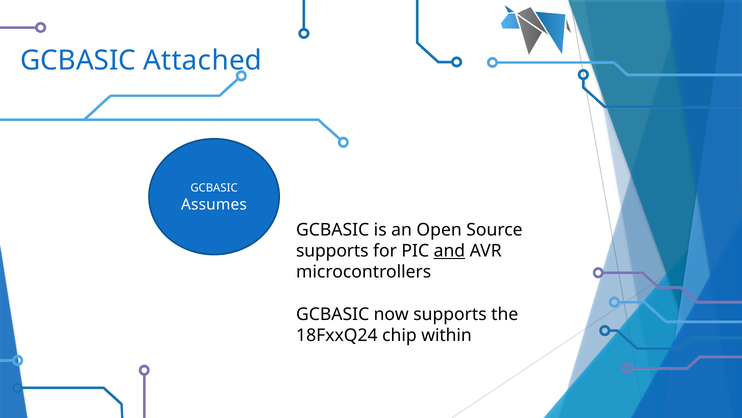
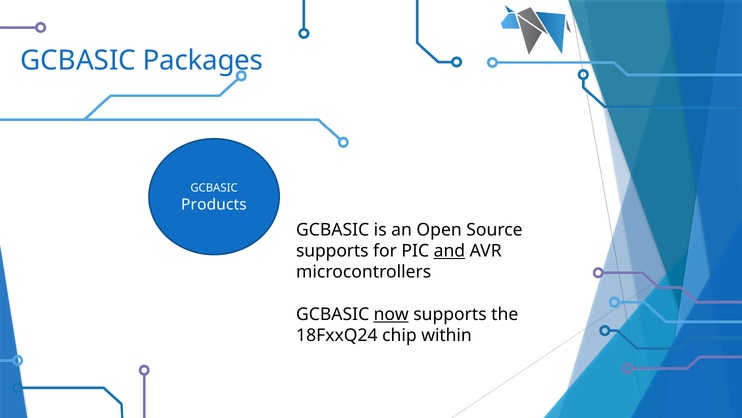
Attached: Attached -> Packages
Assumes: Assumes -> Products
now underline: none -> present
